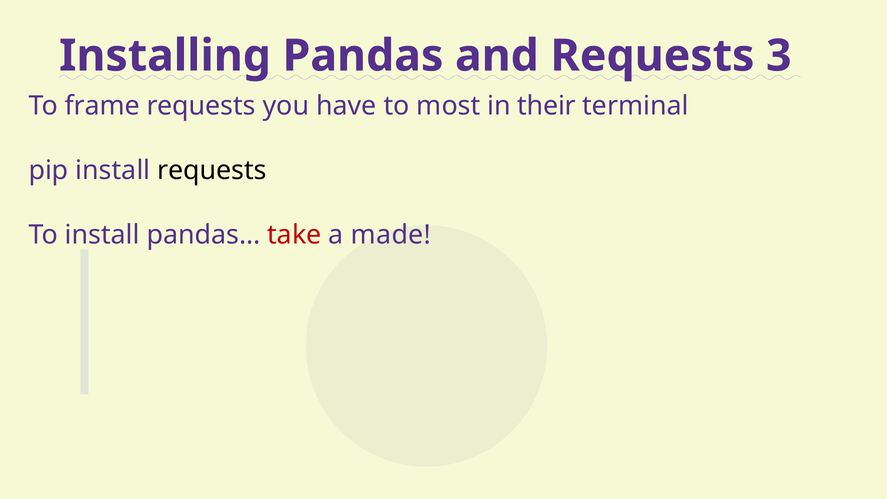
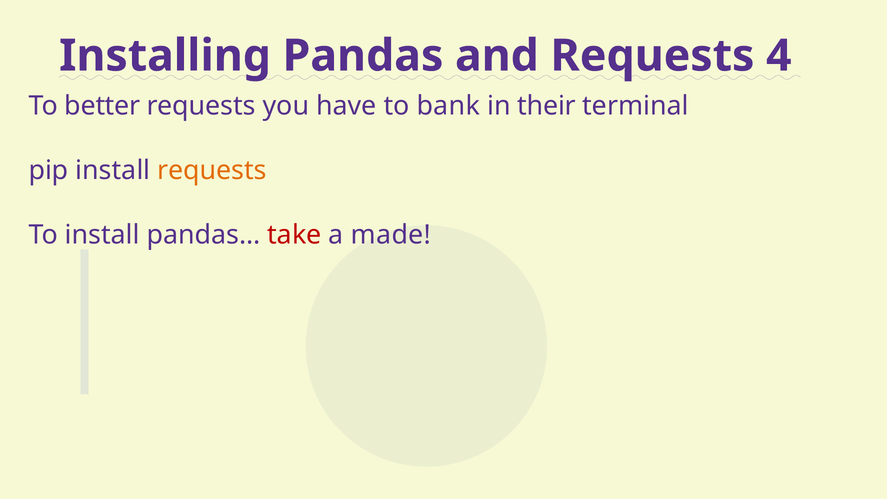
3: 3 -> 4
frame: frame -> better
most: most -> bank
requests at (212, 170) colour: black -> orange
